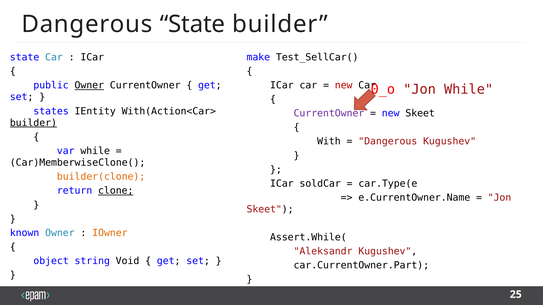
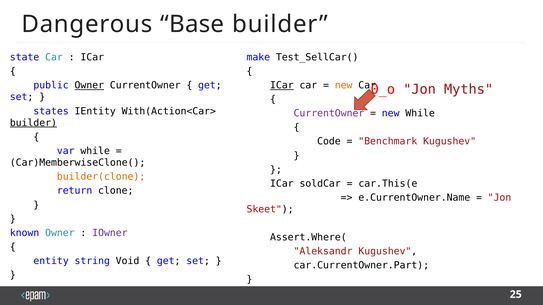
Dangerous State: State -> Base
ICar at (282, 85) underline: none -> present
new at (344, 85) colour: red -> orange
Jon While: While -> Myths
new Skeet: Skeet -> While
With: With -> Code
Dangerous at (388, 142): Dangerous -> Benchmark
car.Type(e: car.Type(e -> car.This(e
clone underline: present -> none
IOwner colour: orange -> purple
Assert.While(: Assert.While( -> Assert.Where(
object: object -> entity
